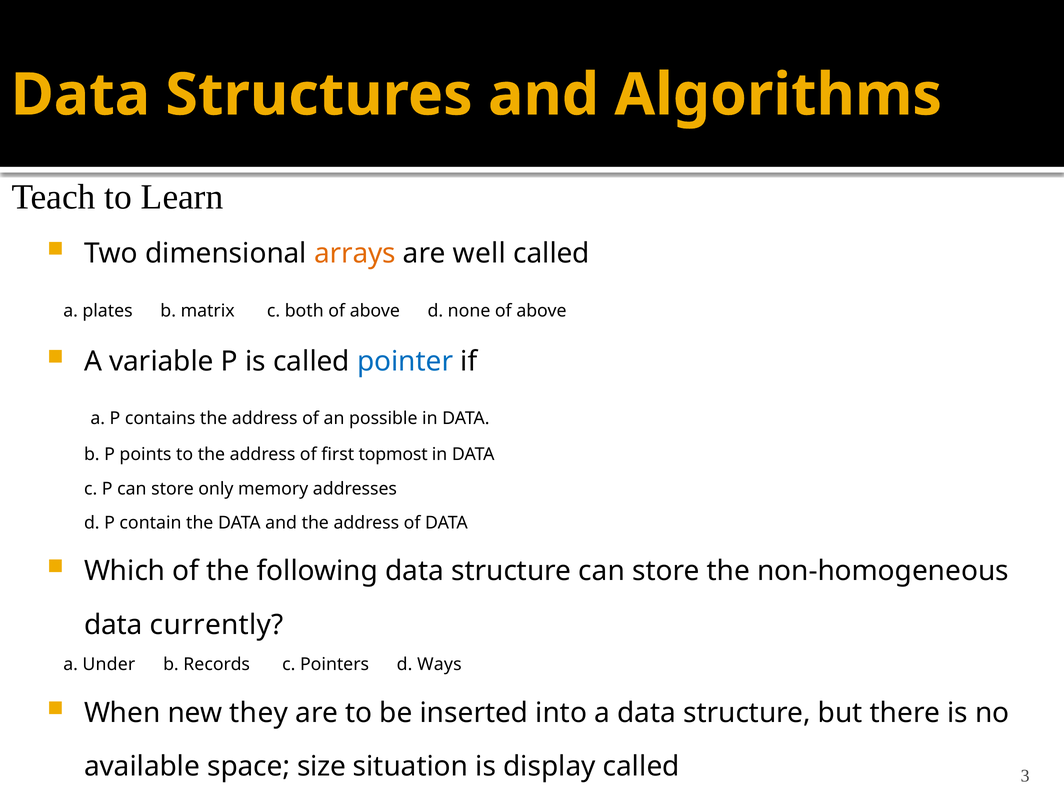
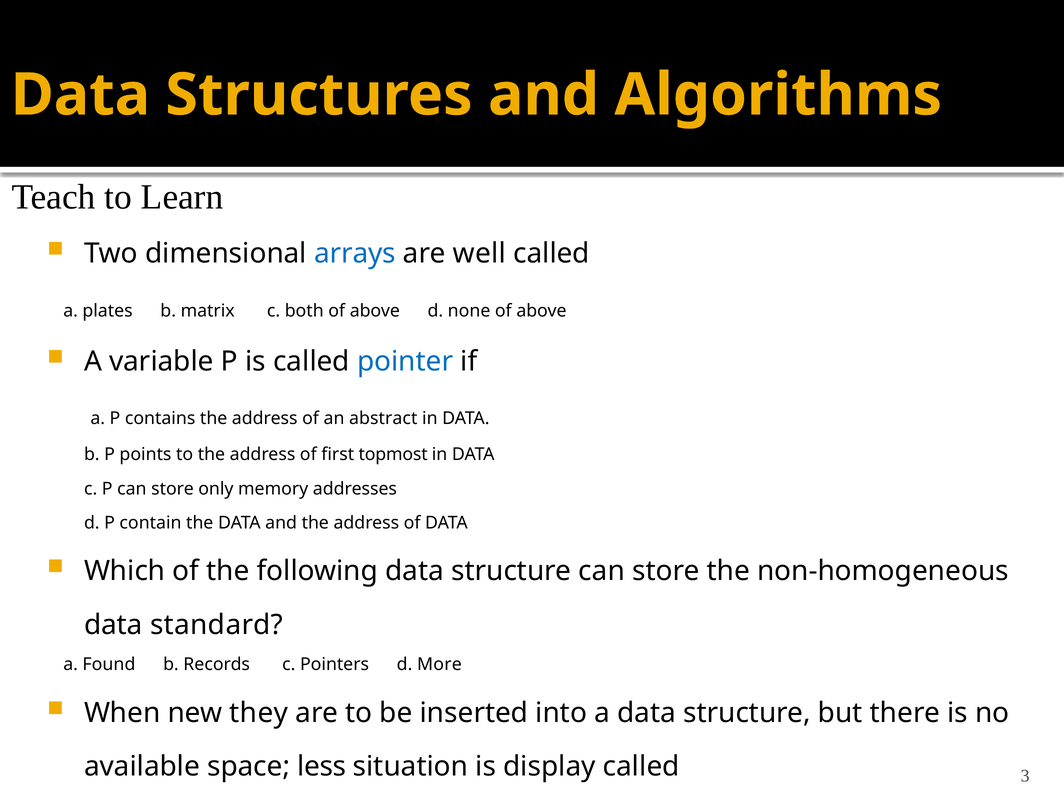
arrays colour: orange -> blue
possible: possible -> abstract
currently: currently -> standard
Under: Under -> Found
Ways: Ways -> More
size: size -> less
